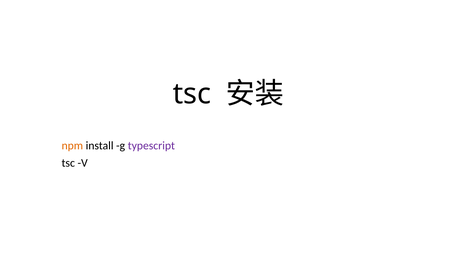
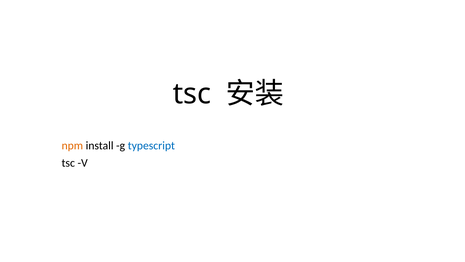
typescript colour: purple -> blue
